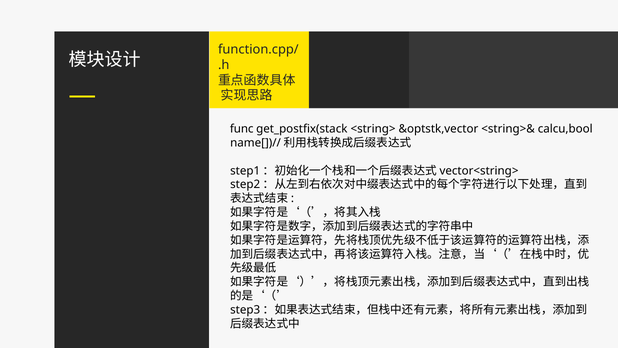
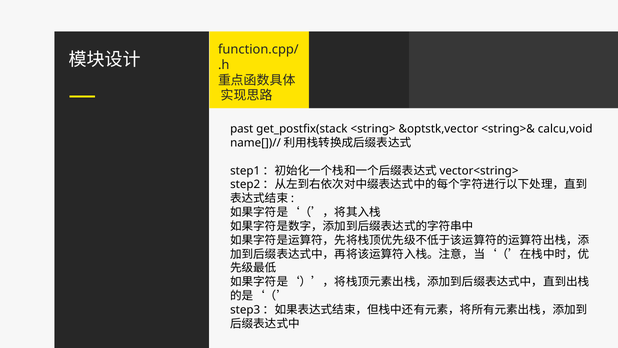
func: func -> past
calcu,bool: calcu,bool -> calcu,void
